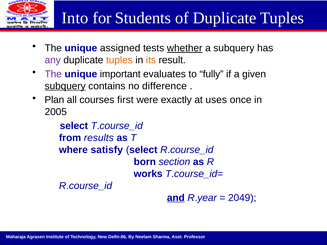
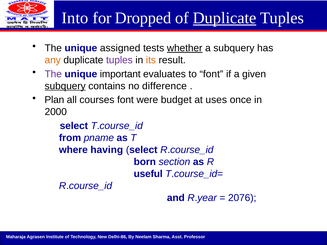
Students: Students -> Dropped
Duplicate at (225, 18) underline: none -> present
any colour: purple -> orange
tuples at (119, 60) colour: orange -> purple
to fully: fully -> font
courses first: first -> font
exactly: exactly -> budget
2005: 2005 -> 2000
results: results -> pname
satisfy: satisfy -> having
works: works -> useful
and underline: present -> none
2049: 2049 -> 2076
